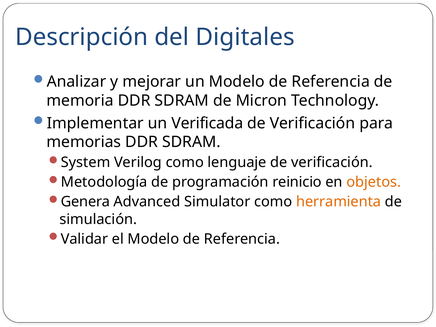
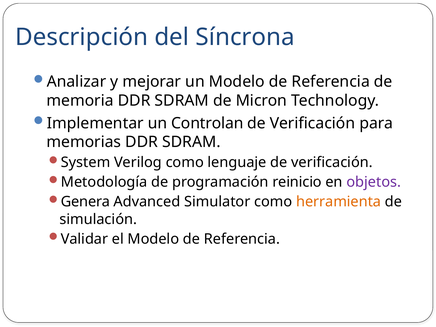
Digitales: Digitales -> Síncrona
Verificada: Verificada -> Controlan
objetos colour: orange -> purple
